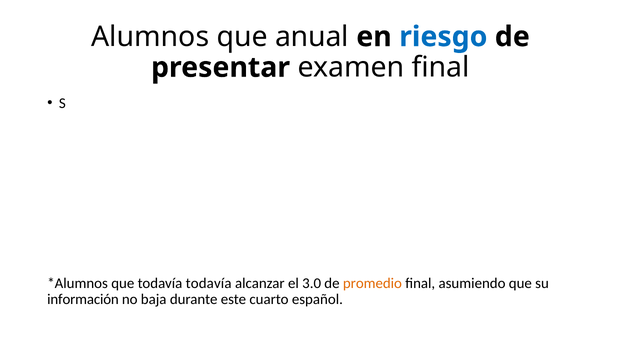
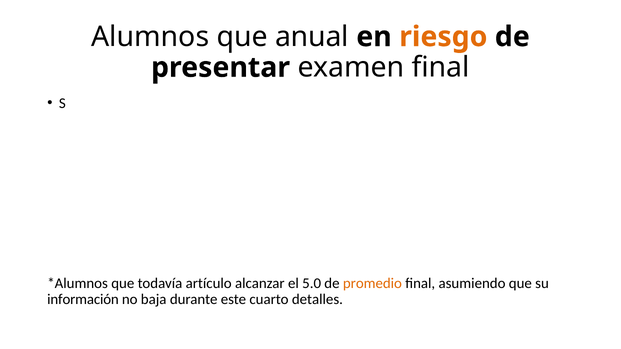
riesgo colour: blue -> orange
todavía todavía: todavía -> artículo
3.0: 3.0 -> 5.0
español: español -> detalles
